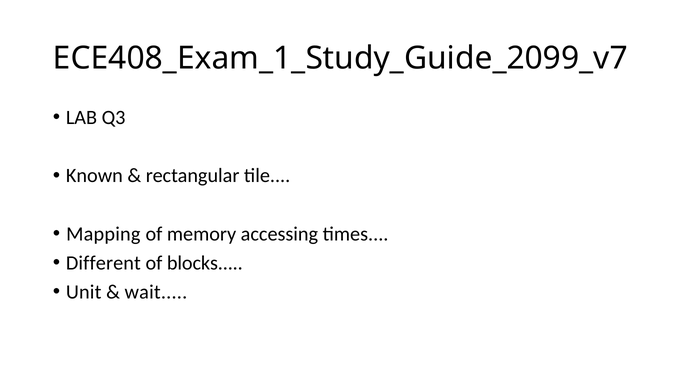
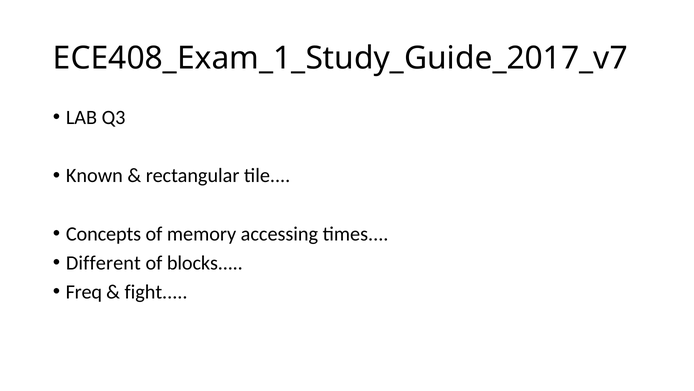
ECE408_Exam_1_Study_Guide_2099_v7: ECE408_Exam_1_Study_Guide_2099_v7 -> ECE408_Exam_1_Study_Guide_2017_v7
Mapping: Mapping -> Concepts
Unit: Unit -> Freq
wait: wait -> fight
